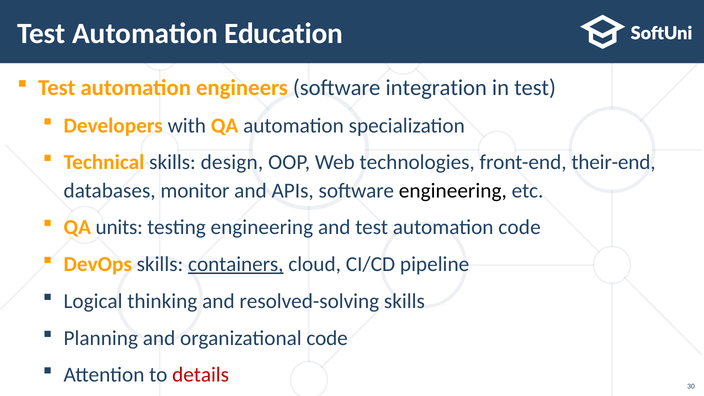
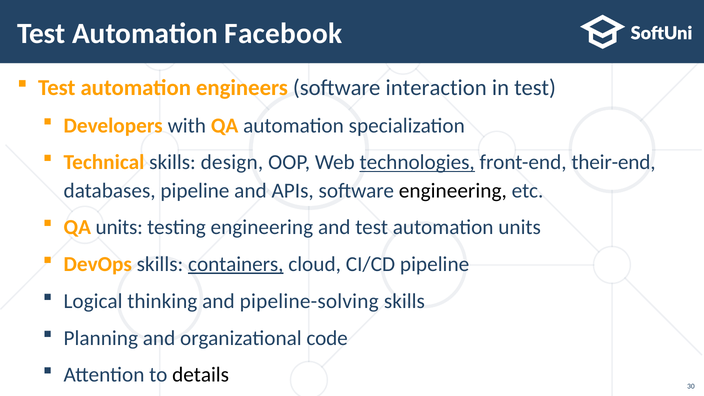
Education: Education -> Facebook
integration: integration -> interaction
technologies underline: none -> present
databases monitor: monitor -> pipeline
automation code: code -> units
resolved-solving: resolved-solving -> pipeline-solving
details colour: red -> black
